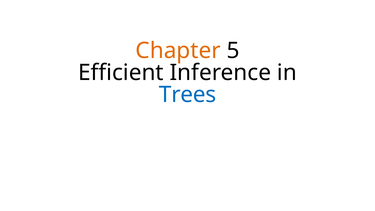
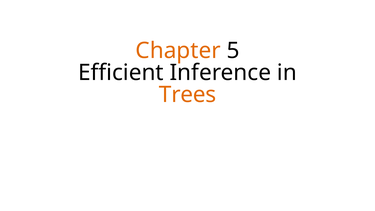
Trees colour: blue -> orange
